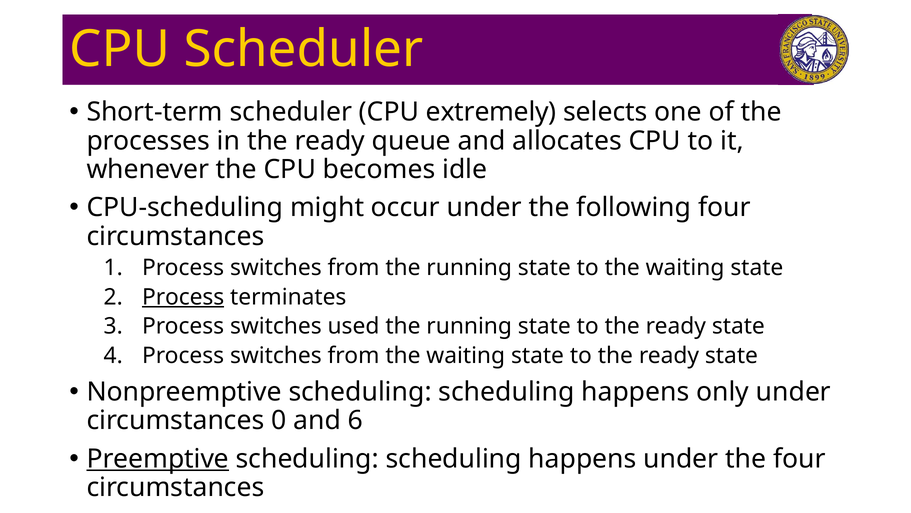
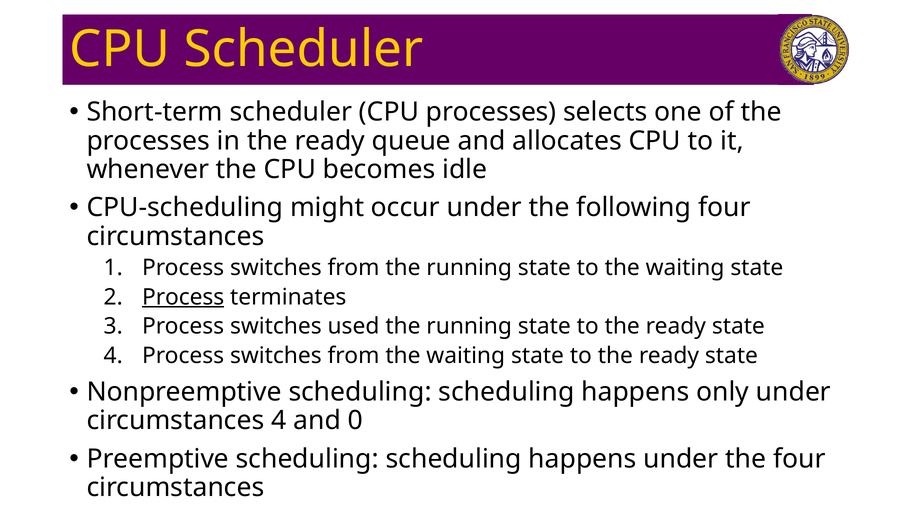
CPU extremely: extremely -> processes
circumstances 0: 0 -> 4
6: 6 -> 0
Preemptive underline: present -> none
